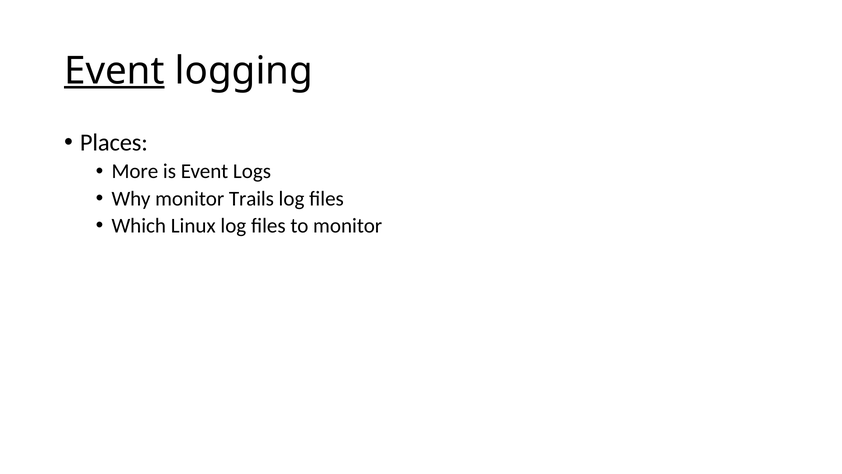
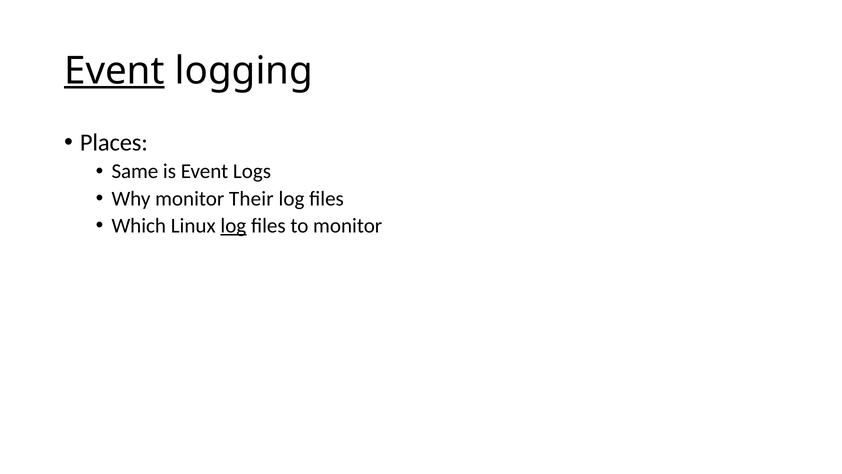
More: More -> Same
Trails: Trails -> Their
log at (233, 226) underline: none -> present
